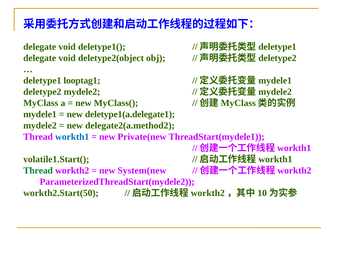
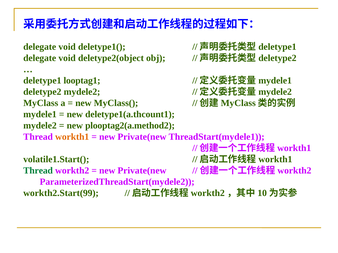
deletype1(a.delegate1: deletype1(a.delegate1 -> deletype1(a.thcount1
delegate2(a.method2: delegate2(a.method2 -> plooptag2(a.method2
workth1 colour: blue -> orange
System(new at (142, 171): System(new -> Private(new
workth2.Start(50: workth2.Start(50 -> workth2.Start(99
